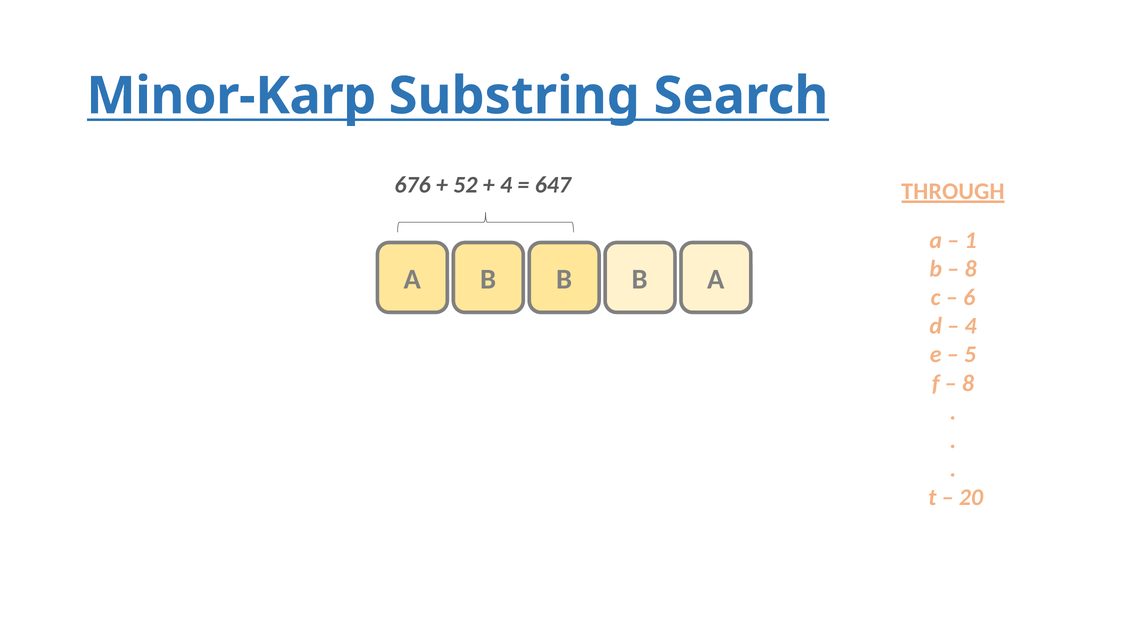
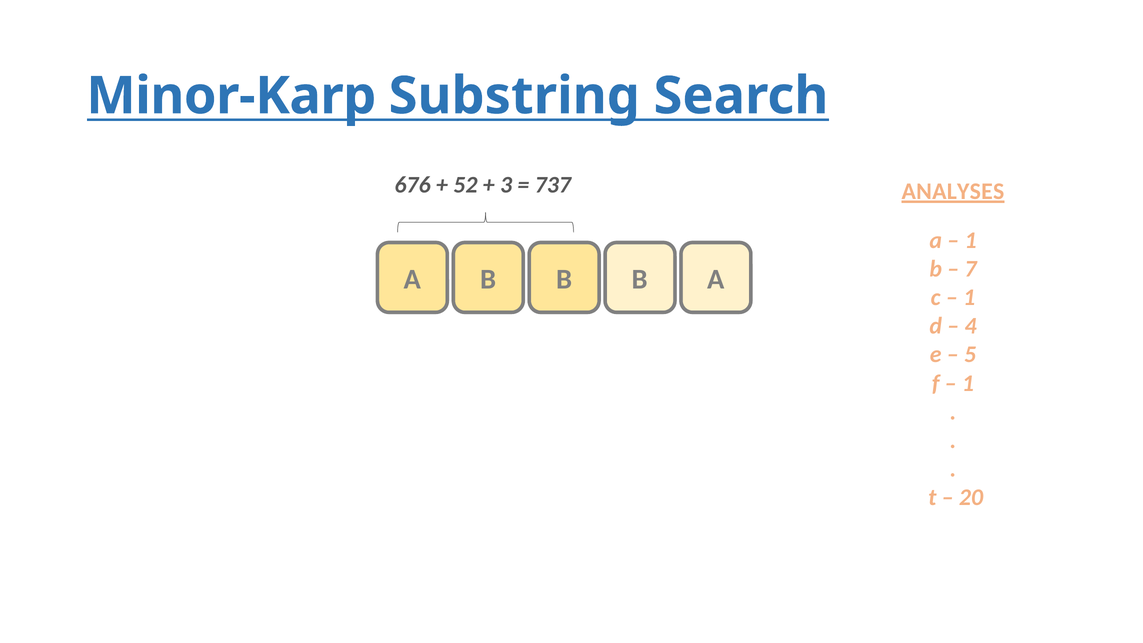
4 at (506, 185): 4 -> 3
647: 647 -> 737
THROUGH: THROUGH -> ANALYSES
8 at (971, 269): 8 -> 7
6 at (969, 297): 6 -> 1
8 at (968, 383): 8 -> 1
